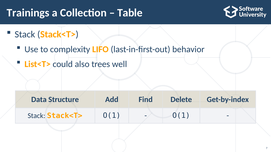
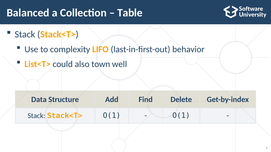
Trainings: Trainings -> Balanced
trees: trees -> town
